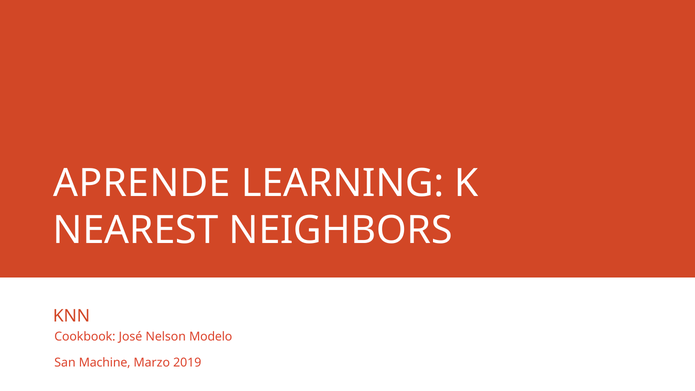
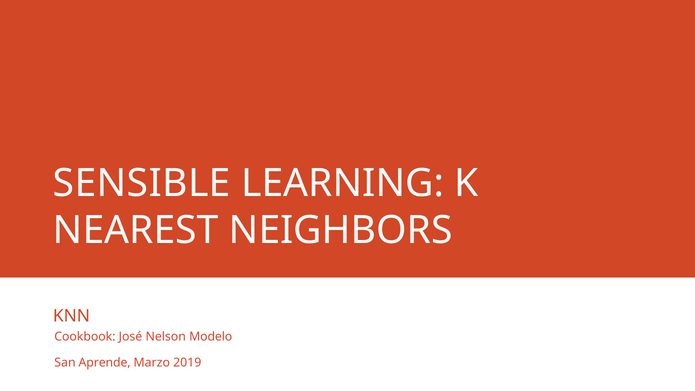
APRENDE: APRENDE -> SENSIBLE
Machine: Machine -> Aprende
